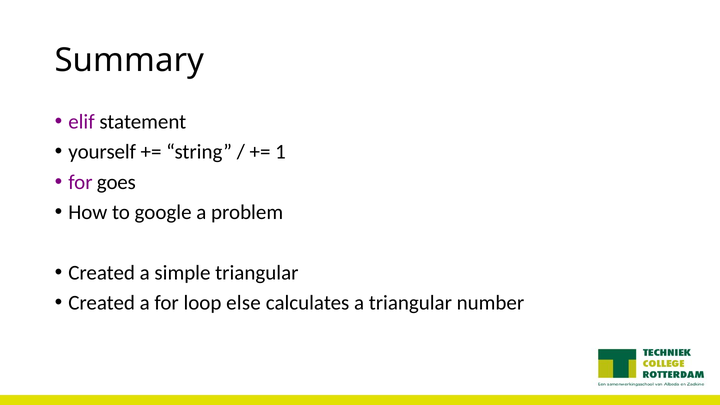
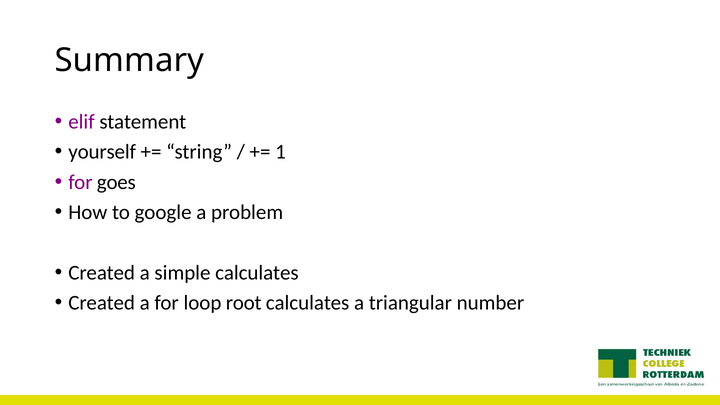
simple triangular: triangular -> calculates
else: else -> root
